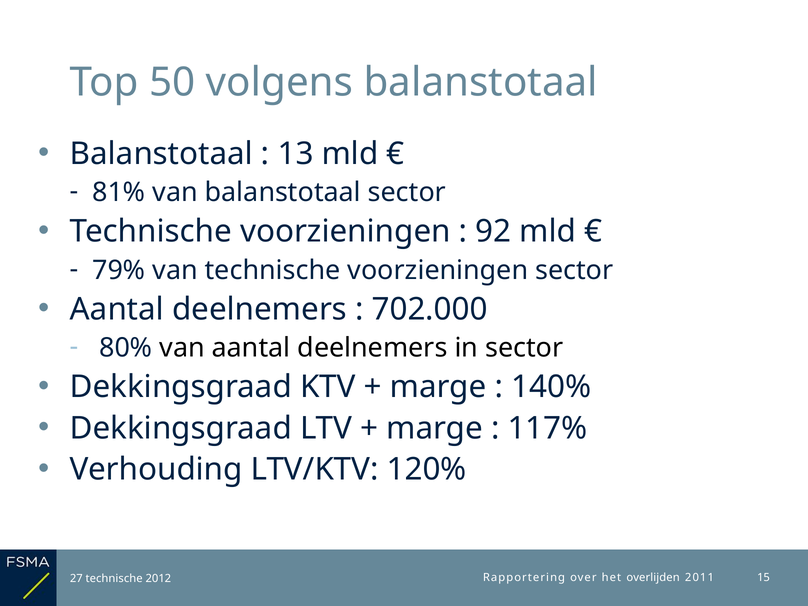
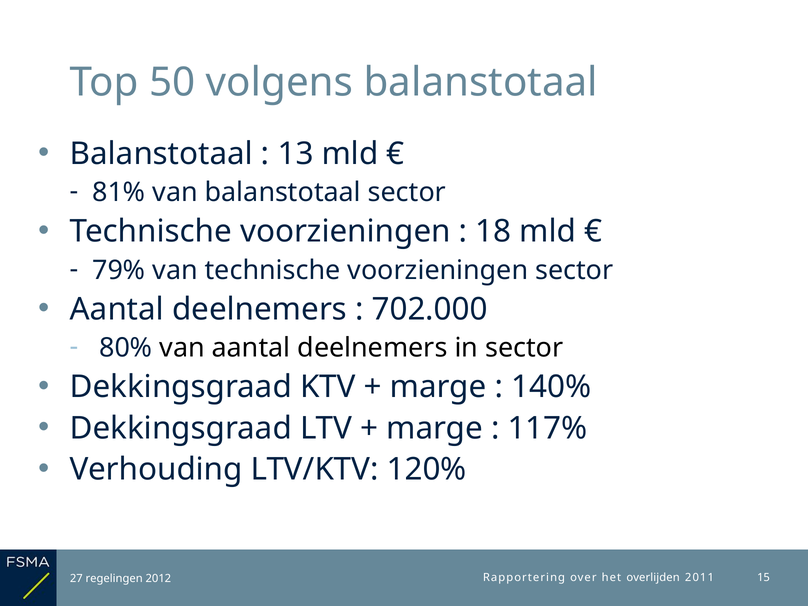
92: 92 -> 18
27 technische: technische -> regelingen
